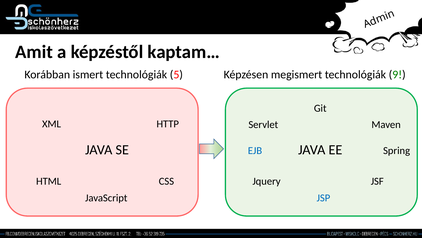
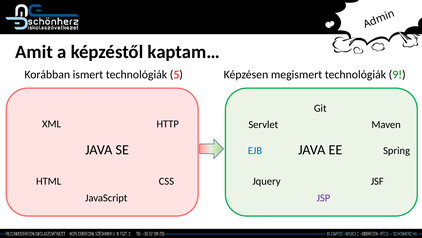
JSP colour: blue -> purple
